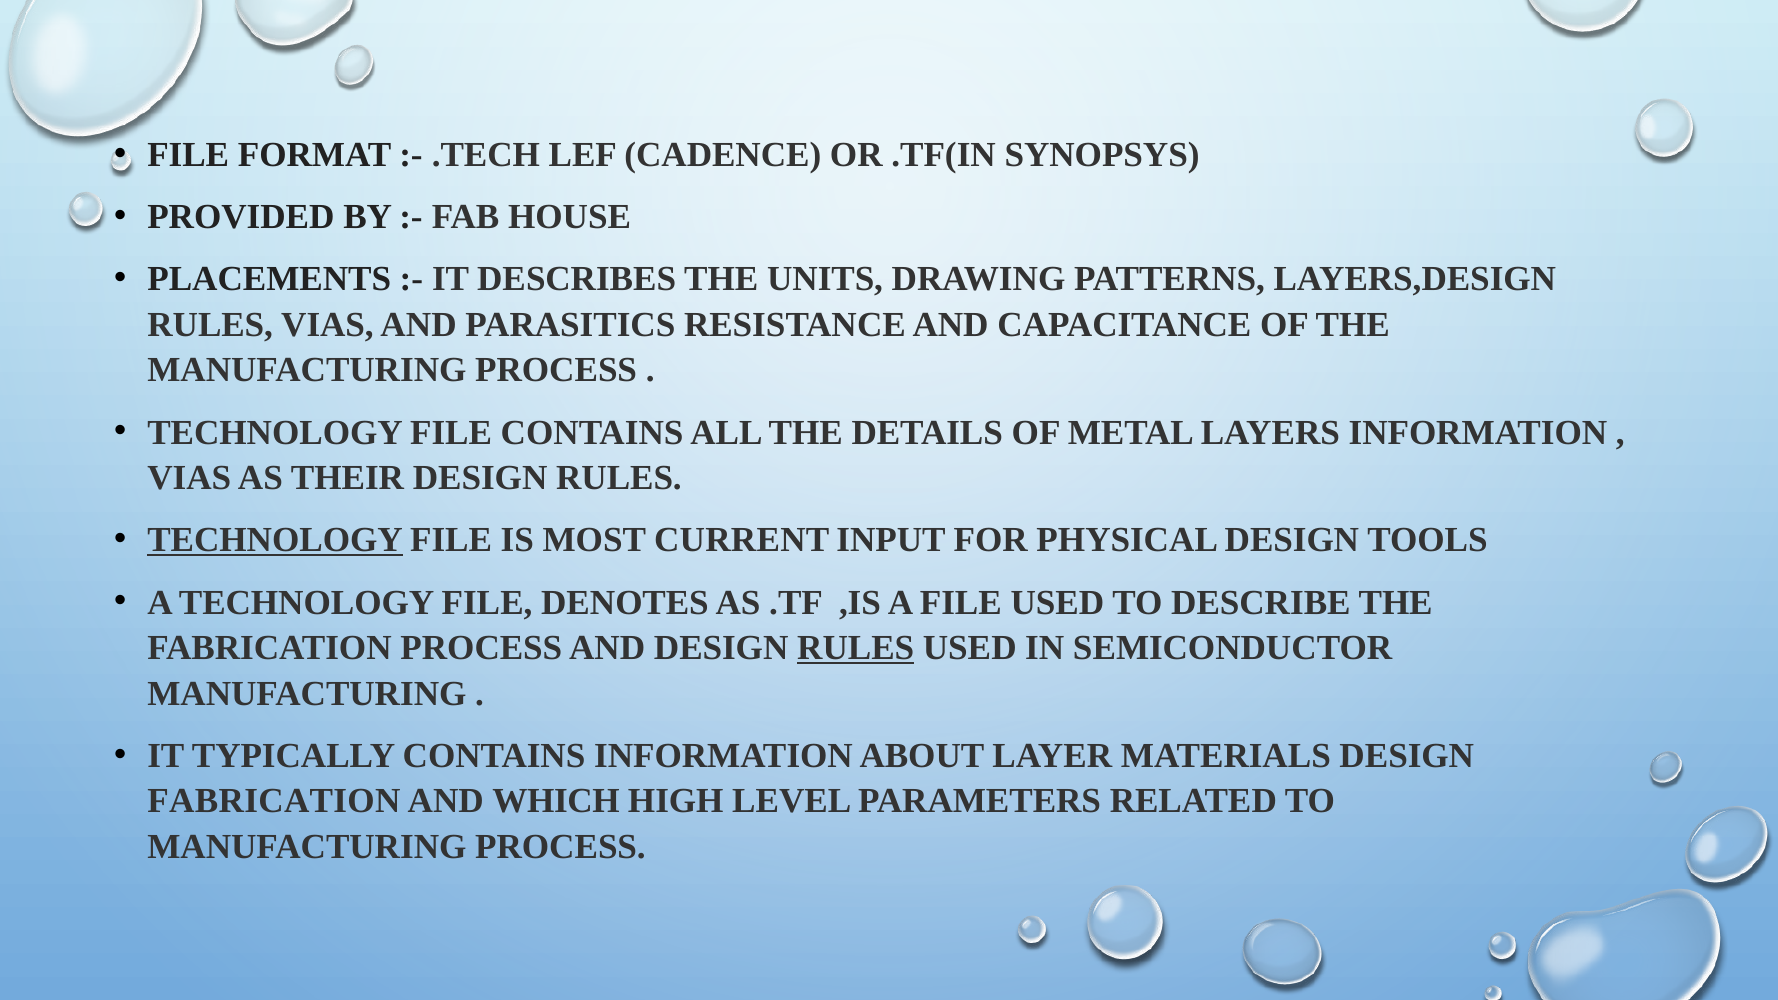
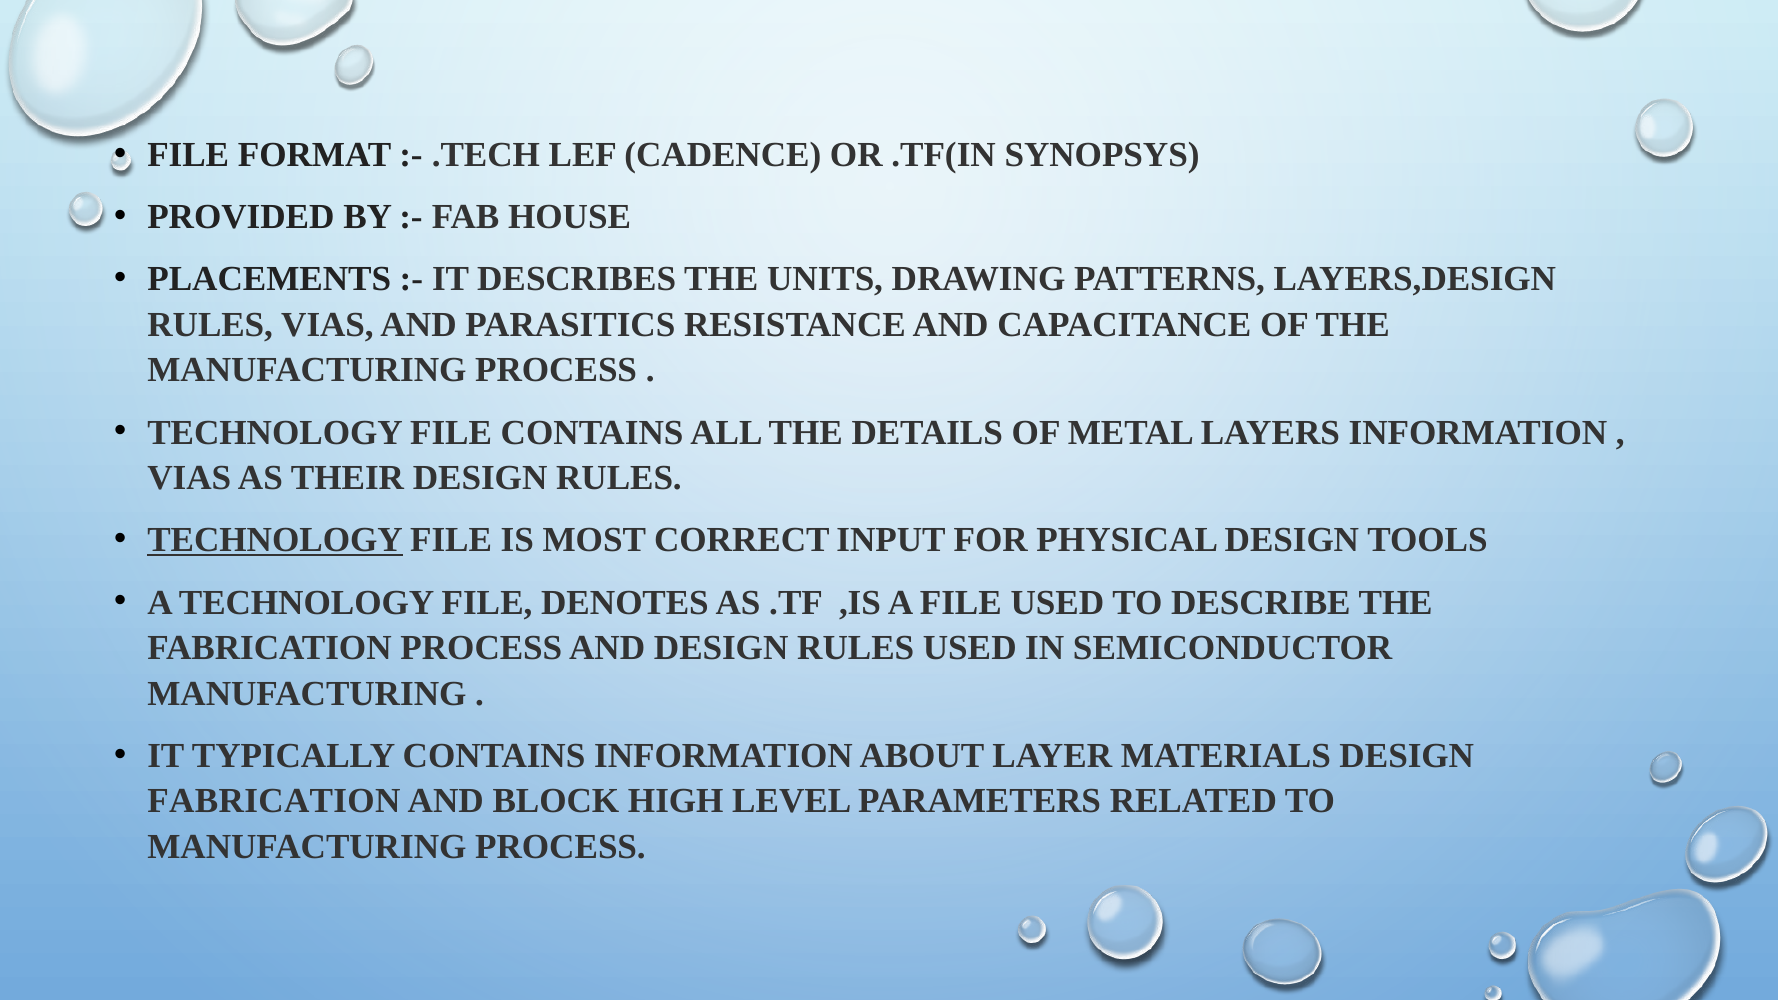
CURRENT: CURRENT -> CORRECT
RULES at (856, 648) underline: present -> none
WHICH: WHICH -> BLOCK
